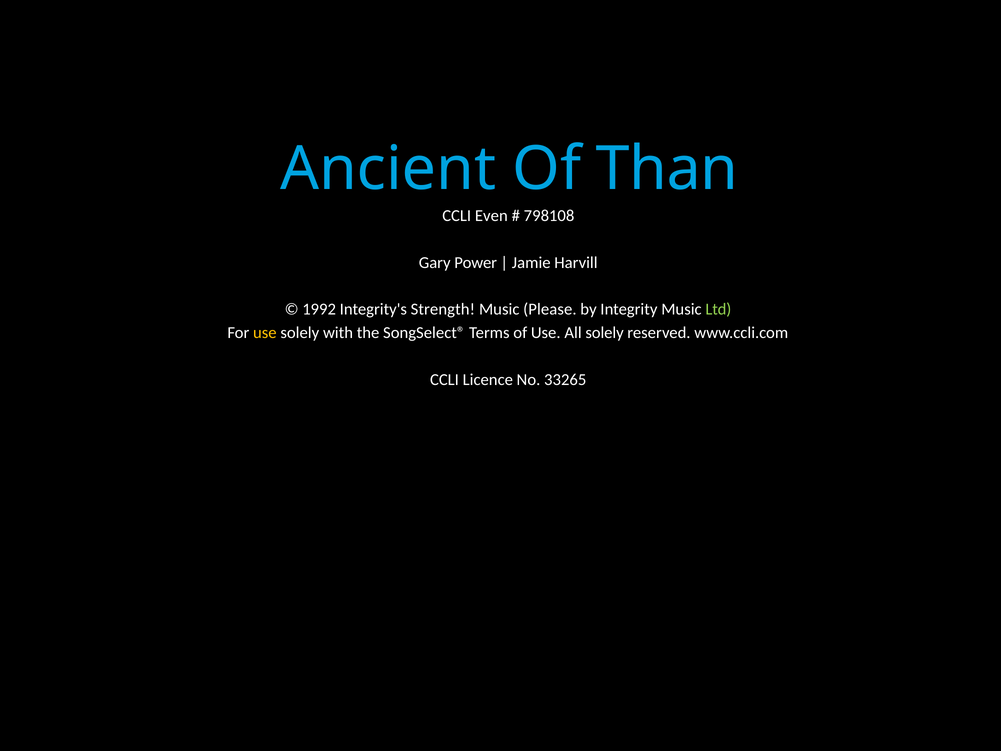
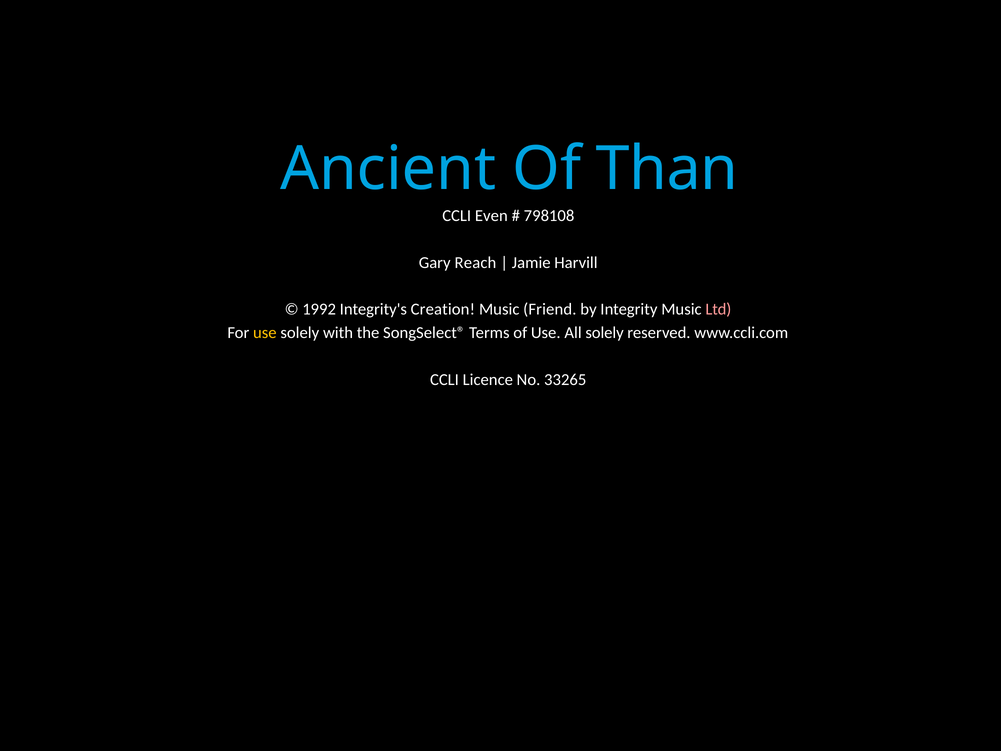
Power: Power -> Reach
Strength: Strength -> Creation
Please: Please -> Friend
Ltd colour: light green -> pink
